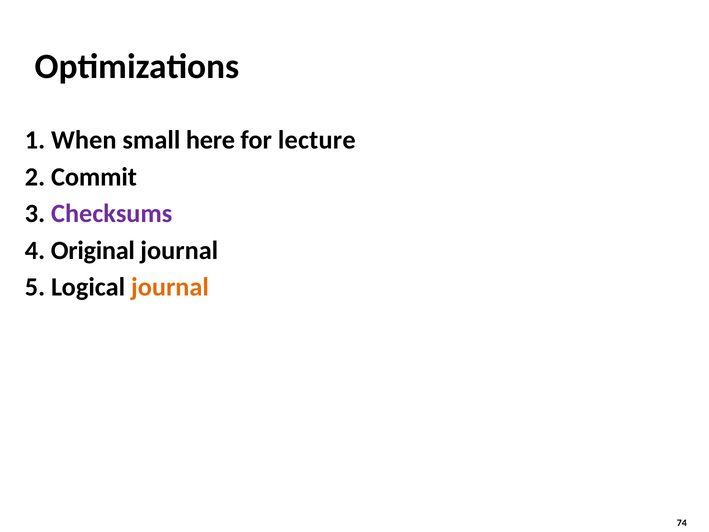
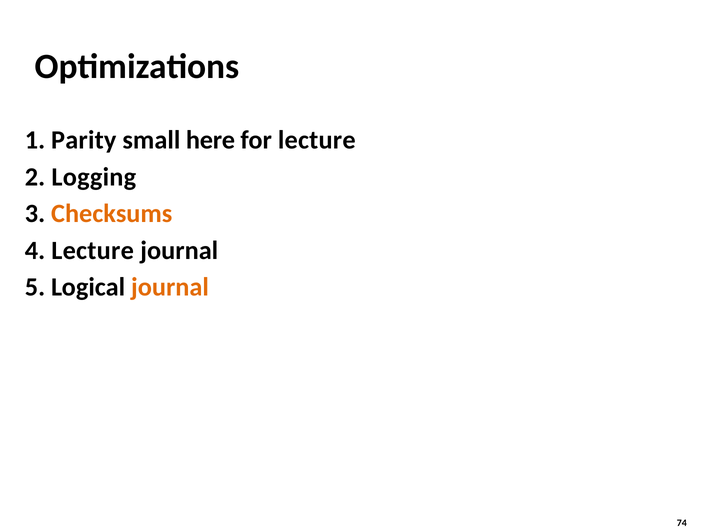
When: When -> Parity
Commit: Commit -> Logging
Checksums colour: purple -> orange
4 Original: Original -> Lecture
